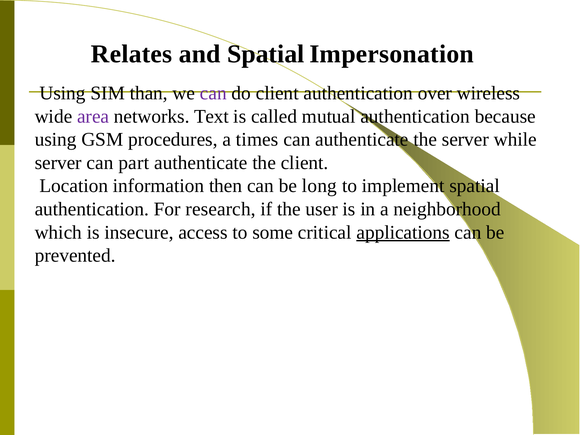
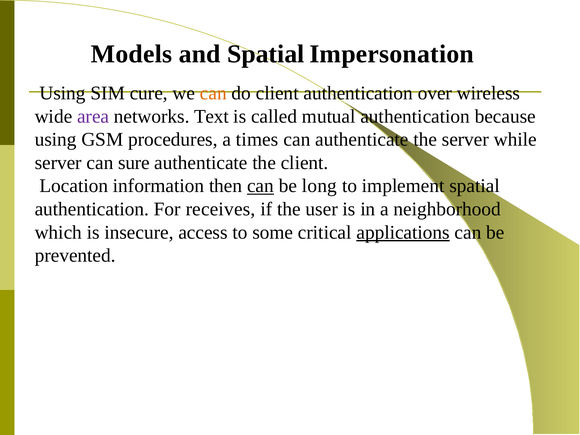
Relates: Relates -> Models
than: than -> cure
can at (213, 93) colour: purple -> orange
part: part -> sure
can at (260, 186) underline: none -> present
research: research -> receives
